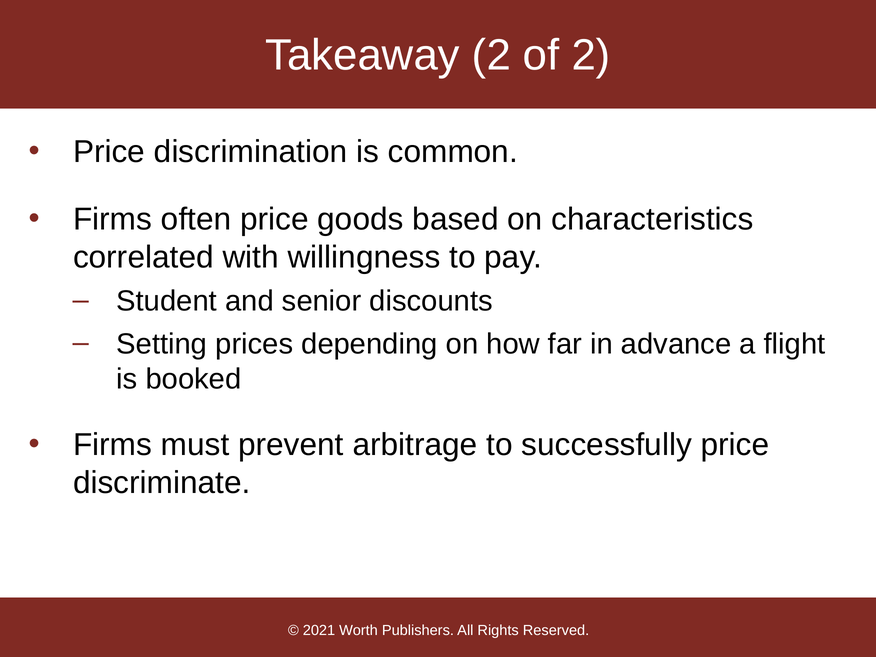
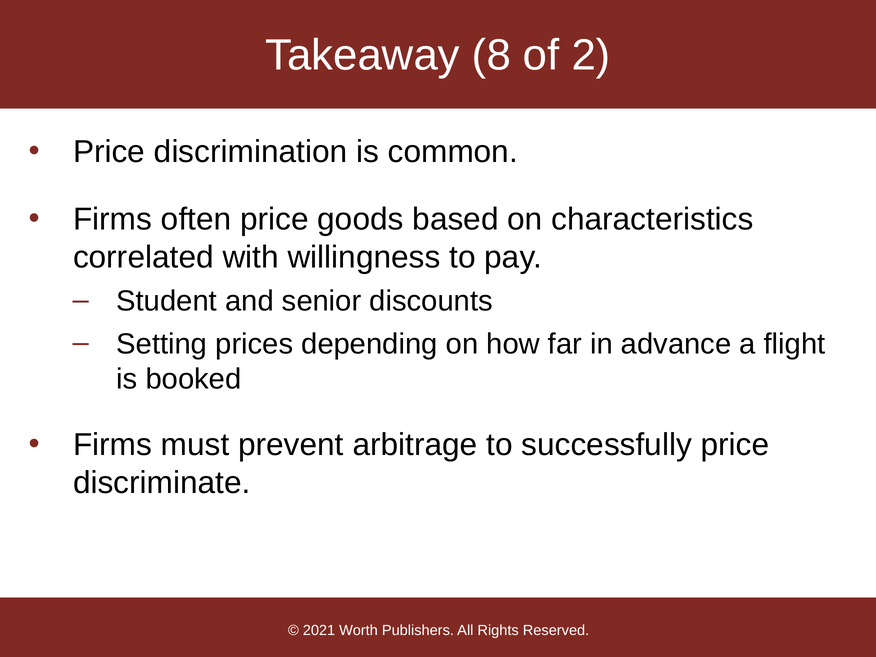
Takeaway 2: 2 -> 8
